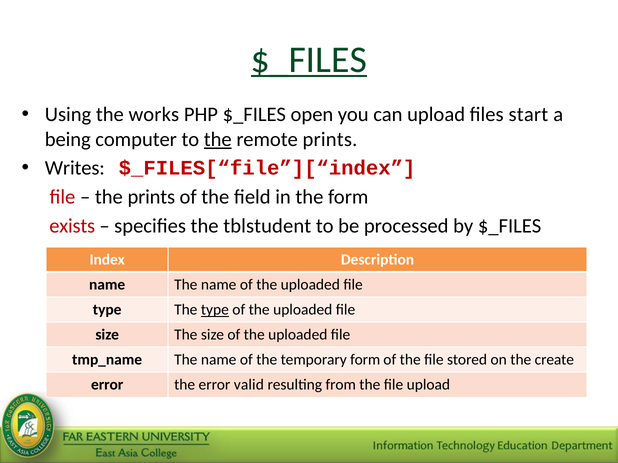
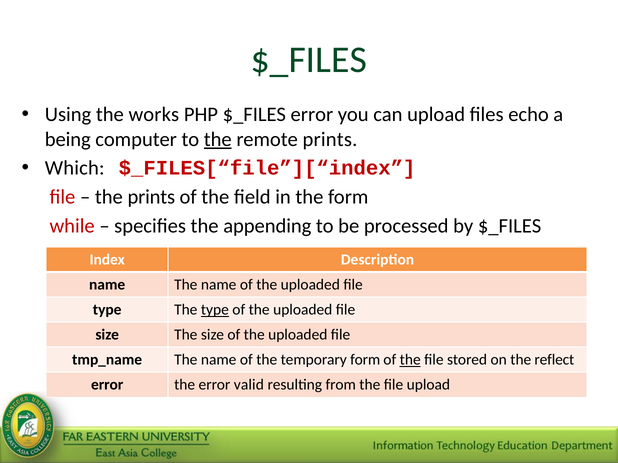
$_FILES at (309, 60) underline: present -> none
$_FILES open: open -> error
start: start -> echo
Writes: Writes -> Which
exists: exists -> while
tblstudent: tblstudent -> appending
the at (410, 360) underline: none -> present
create: create -> reflect
